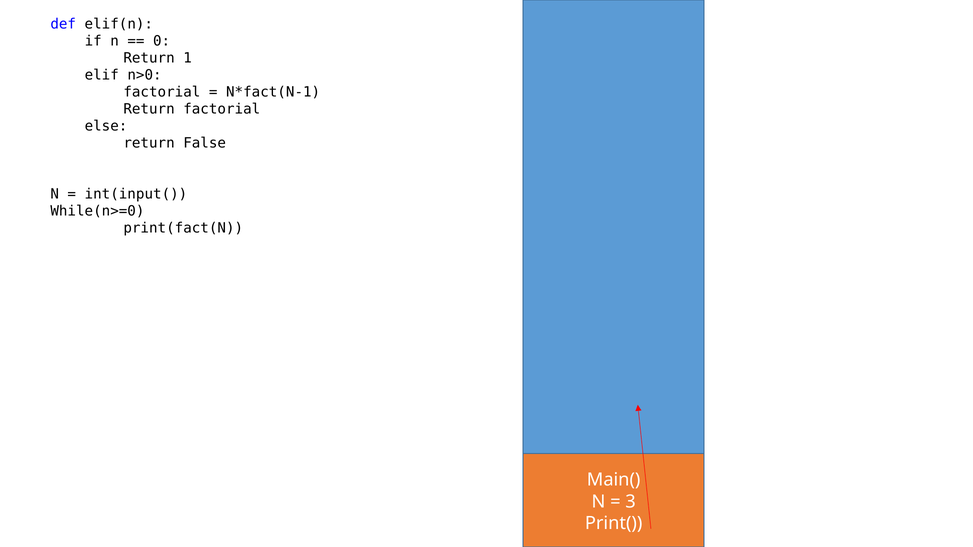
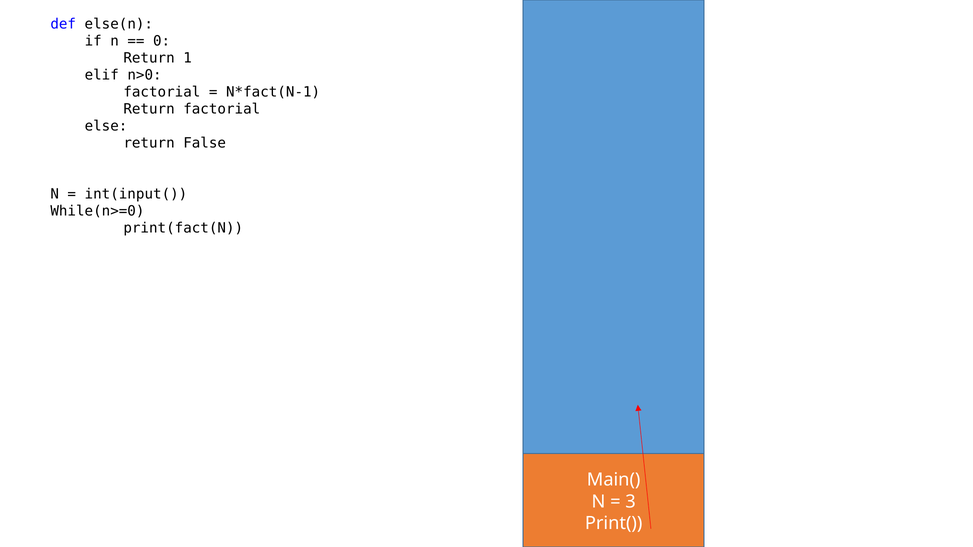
elif(n: elif(n -> else(n
